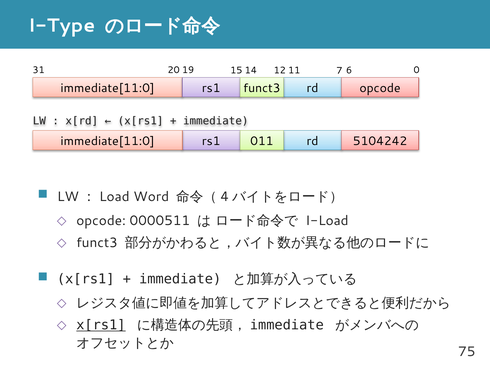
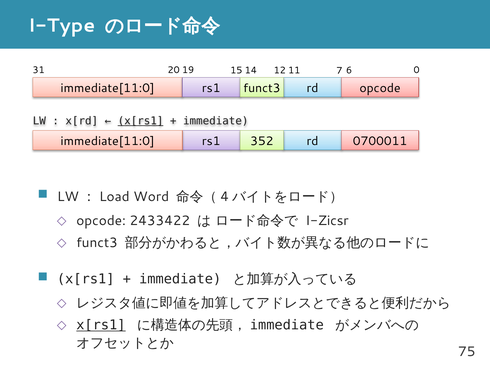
x[rs1 at (141, 121) underline: none -> present
011: 011 -> 352
5104242: 5104242 -> 0700011
0000511: 0000511 -> 2433422
I-Load: I-Load -> I-Zicsr
